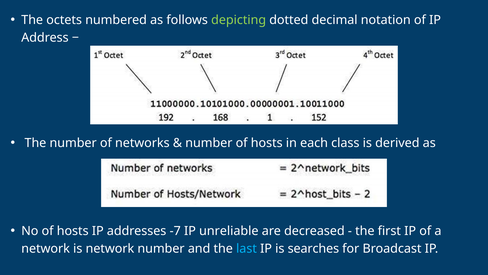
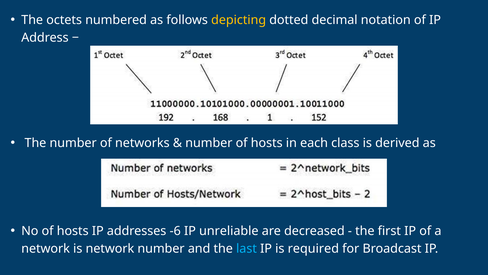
depicting colour: light green -> yellow
-7: -7 -> -6
searches: searches -> required
